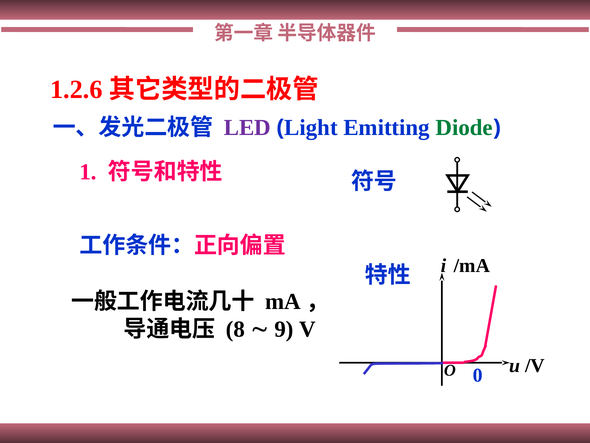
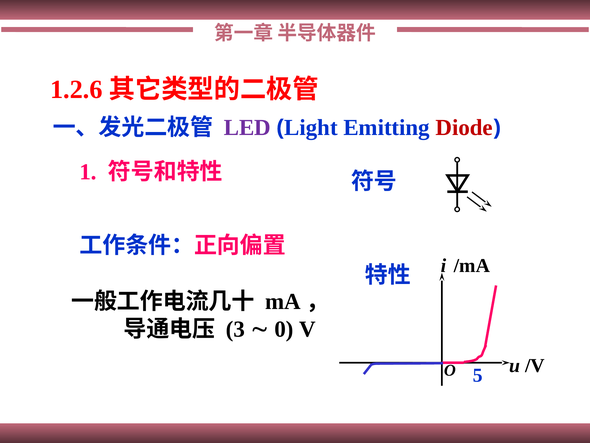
Diode colour: green -> red
8: 8 -> 3
9: 9 -> 0
0: 0 -> 5
